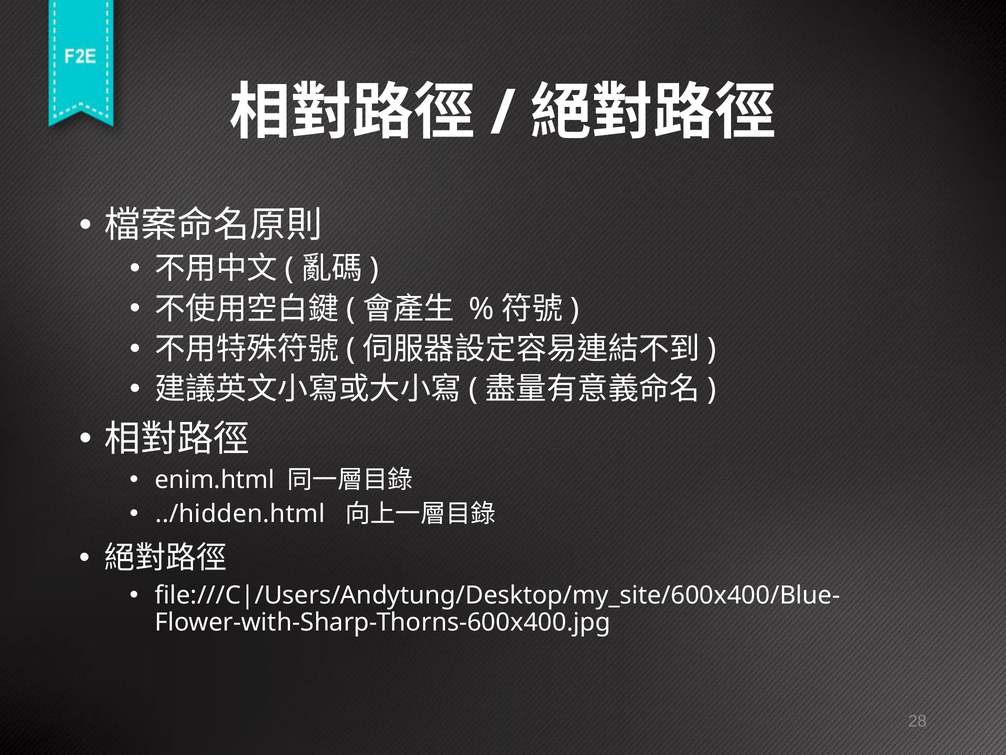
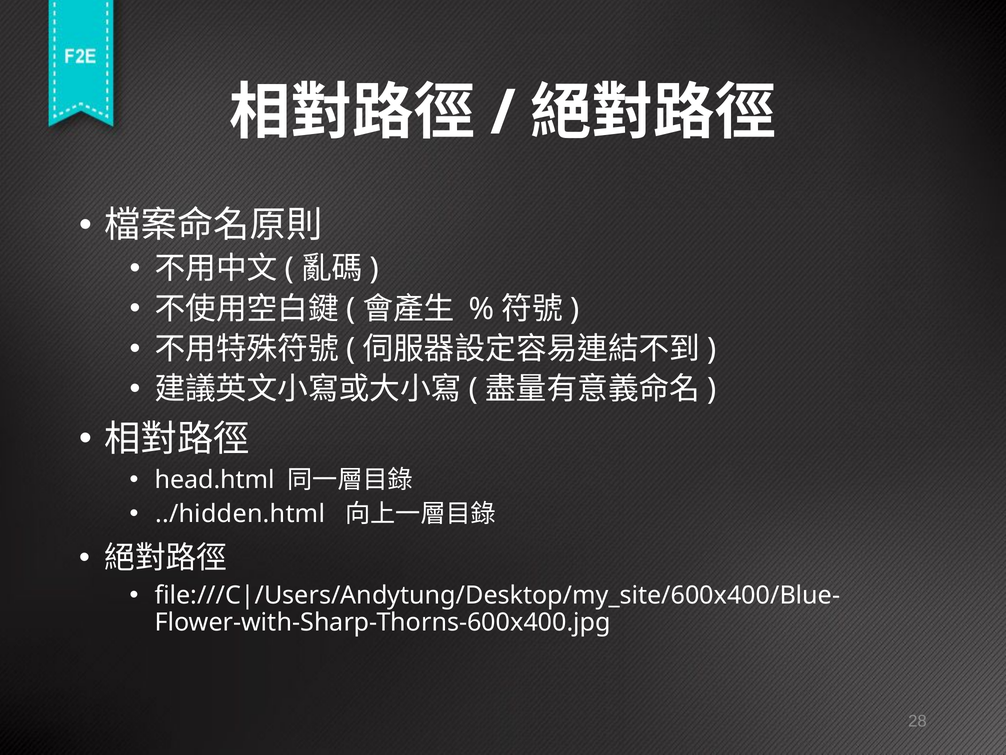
enim.html: enim.html -> head.html
